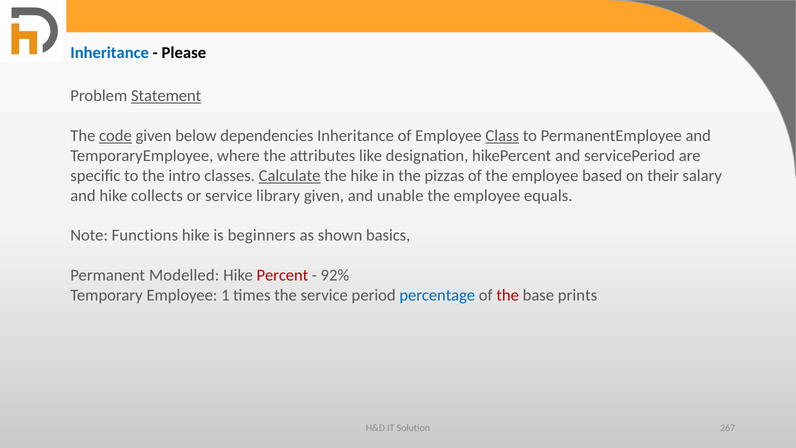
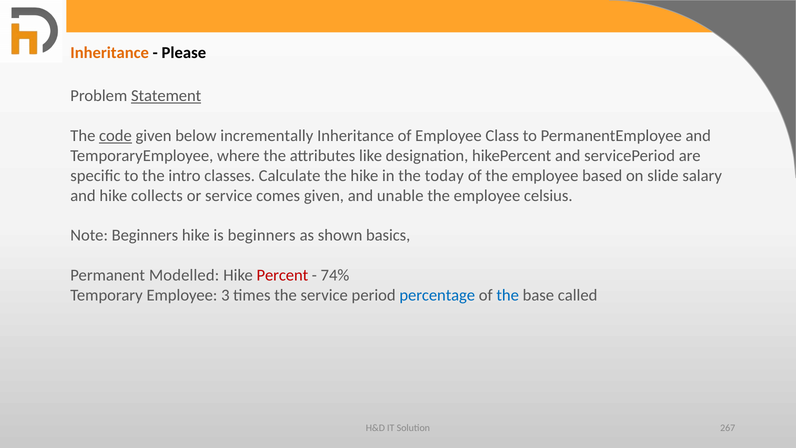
Inheritance at (110, 53) colour: blue -> orange
dependencies: dependencies -> incrementally
Class underline: present -> none
Calculate underline: present -> none
pizzas: pizzas -> today
their: their -> slide
library: library -> comes
equals: equals -> celsius
Note Functions: Functions -> Beginners
92%: 92% -> 74%
1: 1 -> 3
the at (508, 295) colour: red -> blue
prints: prints -> called
